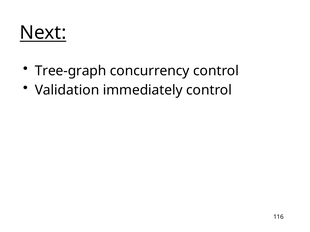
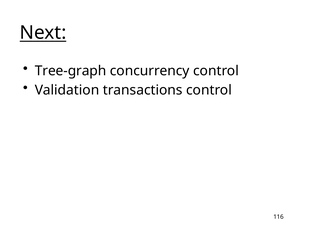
immediately: immediately -> transactions
